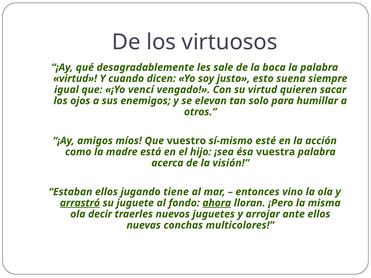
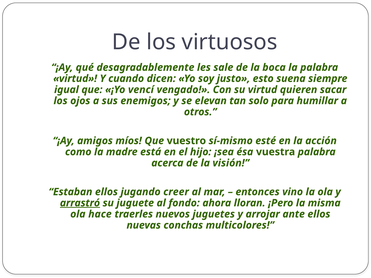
tiene: tiene -> creer
ahora underline: present -> none
decir: decir -> hace
